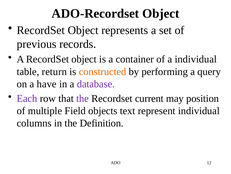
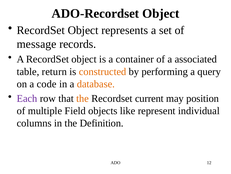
previous: previous -> message
a individual: individual -> associated
have: have -> code
database colour: purple -> orange
the at (83, 98) colour: purple -> orange
text: text -> like
